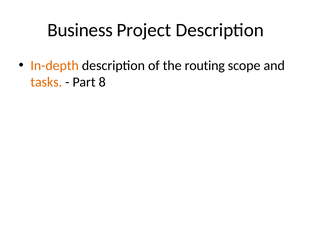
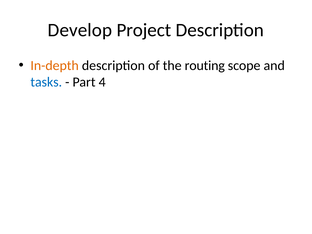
Business: Business -> Develop
tasks colour: orange -> blue
8: 8 -> 4
